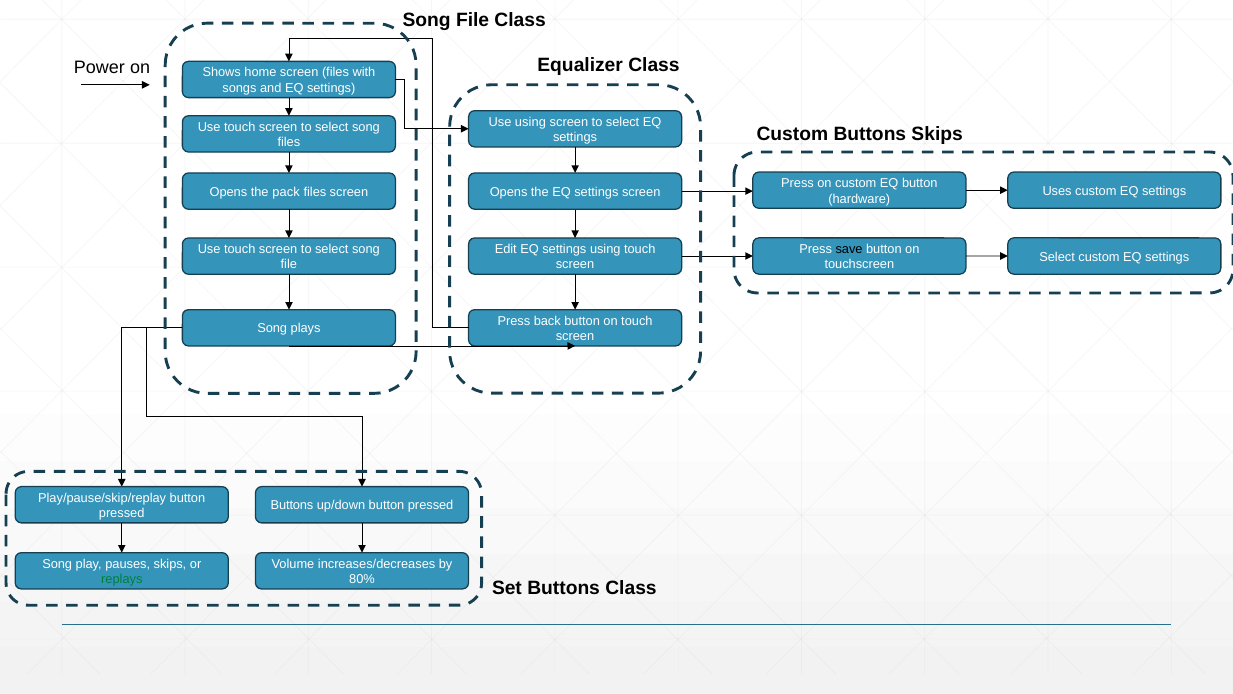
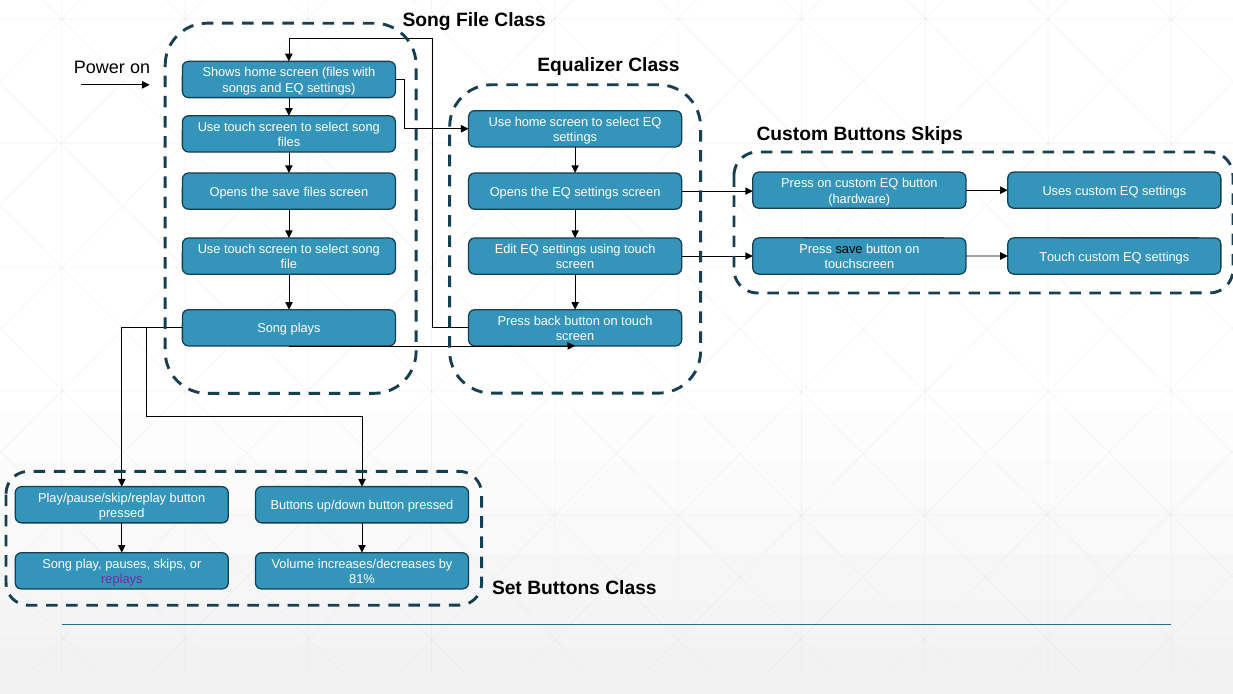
Use using: using -> home
the pack: pack -> save
Select at (1057, 257): Select -> Touch
replays colour: green -> purple
80%: 80% -> 81%
